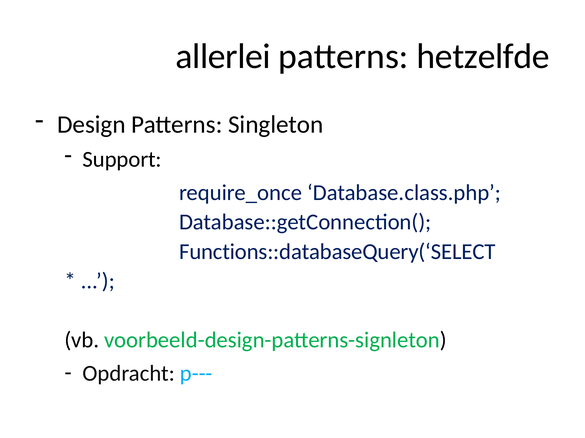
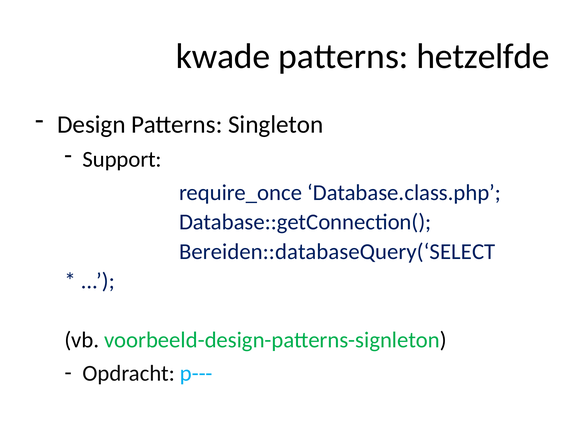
allerlei: allerlei -> kwade
Functions::databaseQuery(‘SELECT: Functions::databaseQuery(‘SELECT -> Bereiden::databaseQuery(‘SELECT
